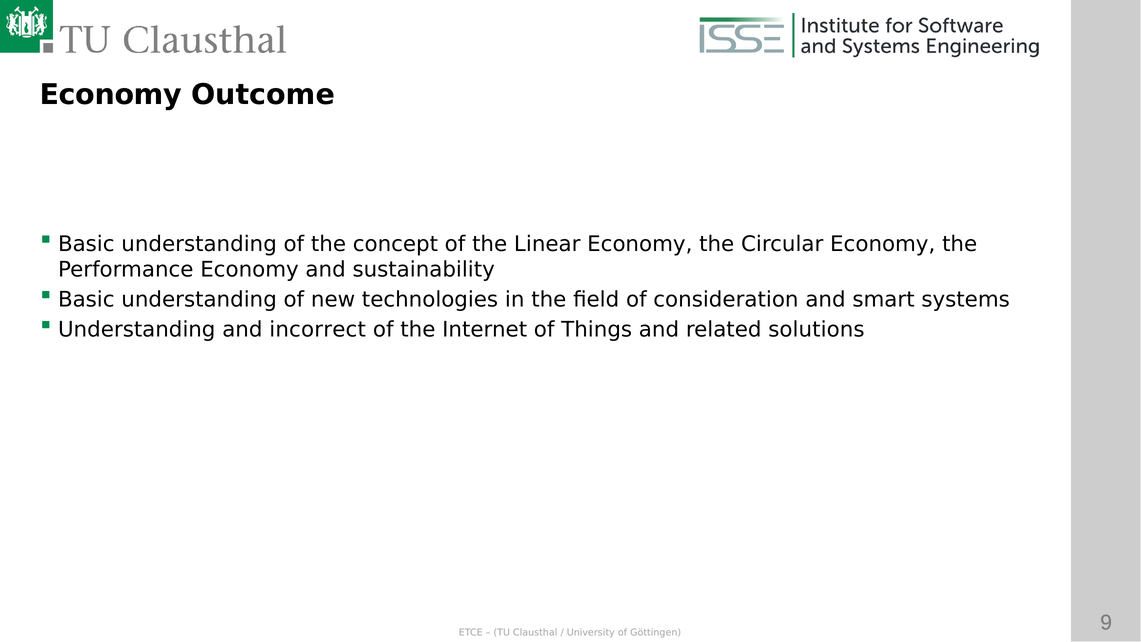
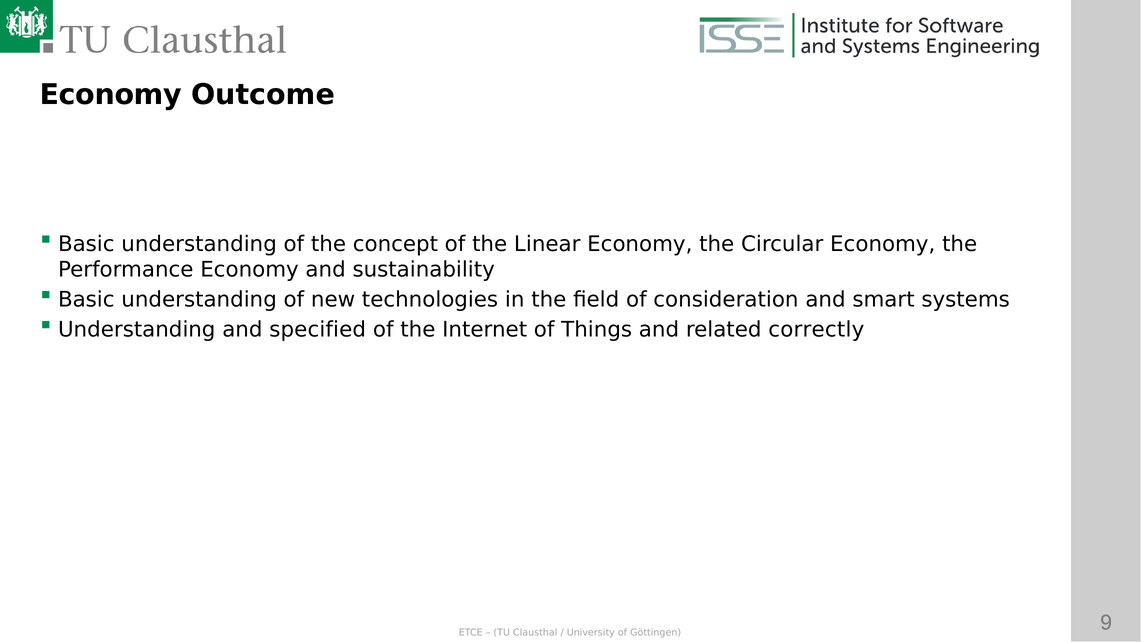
incorrect: incorrect -> specified
solutions: solutions -> correctly
